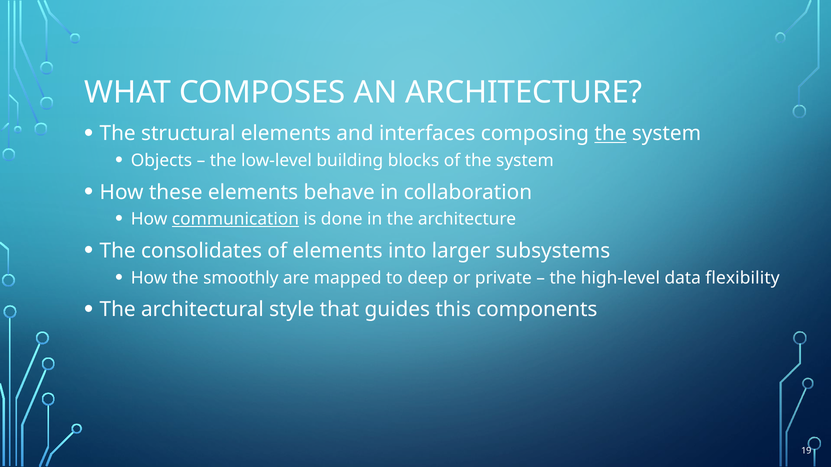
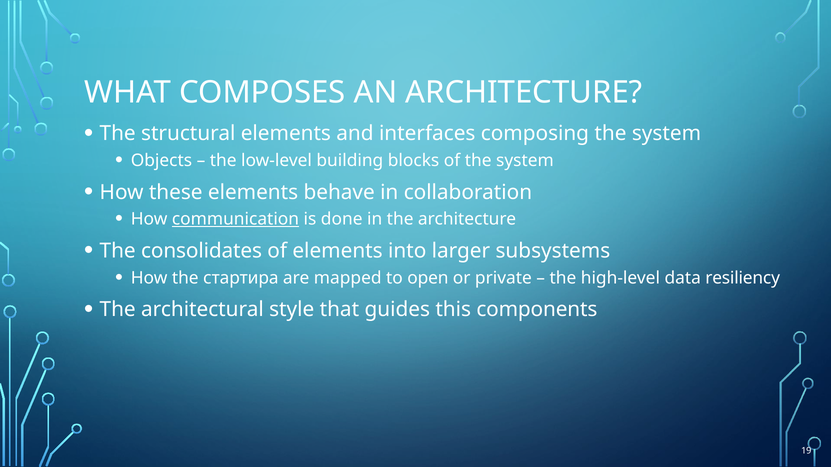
the at (610, 134) underline: present -> none
smoothly: smoothly -> стартира
deep: deep -> open
flexibility: flexibility -> resiliency
